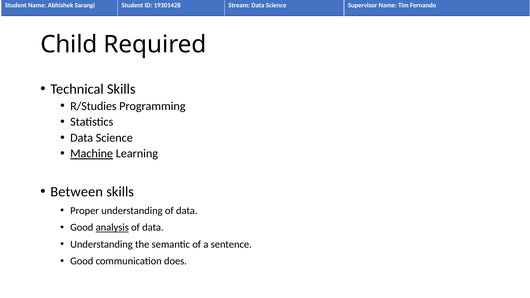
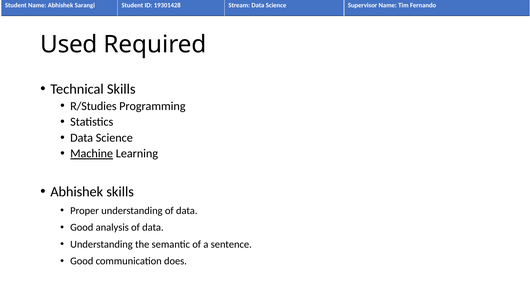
Child: Child -> Used
Between at (77, 192): Between -> Abhishek
analysis underline: present -> none
